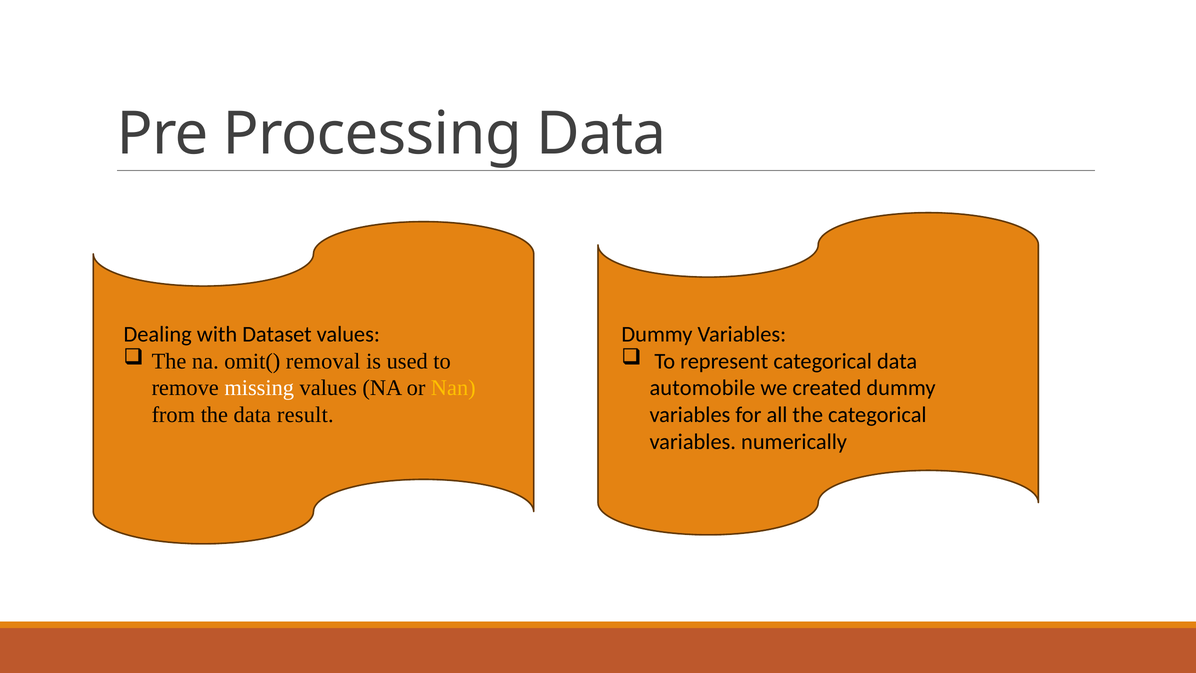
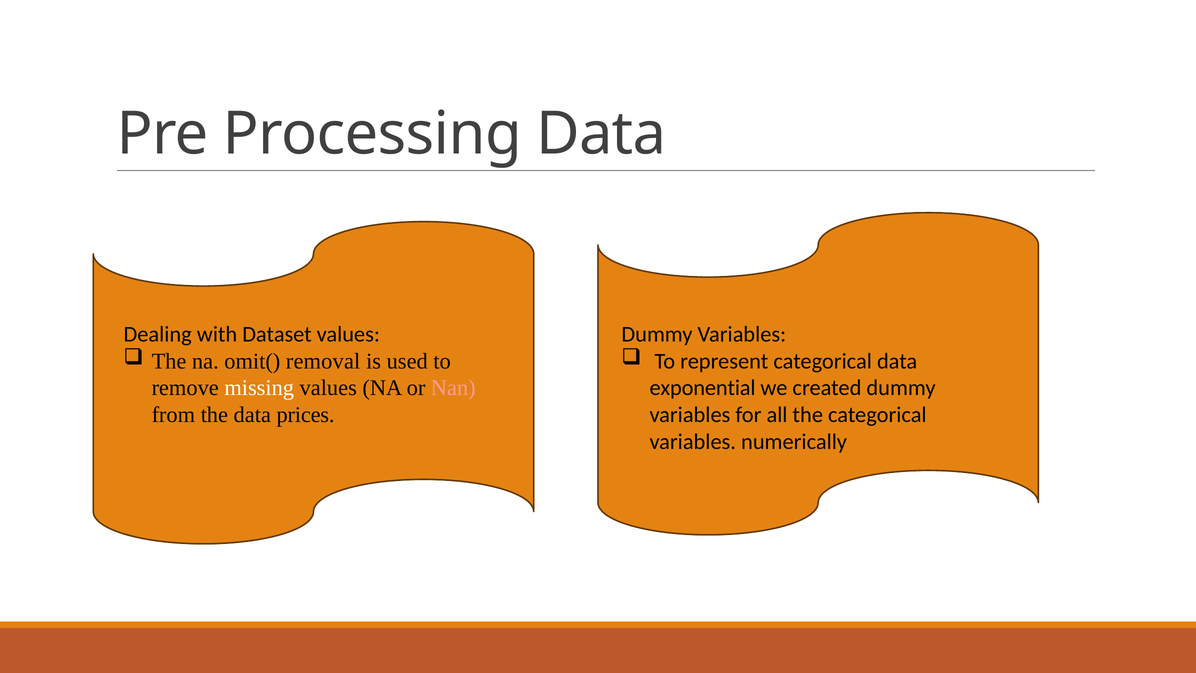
Nan colour: yellow -> pink
automobile: automobile -> exponential
result: result -> prices
